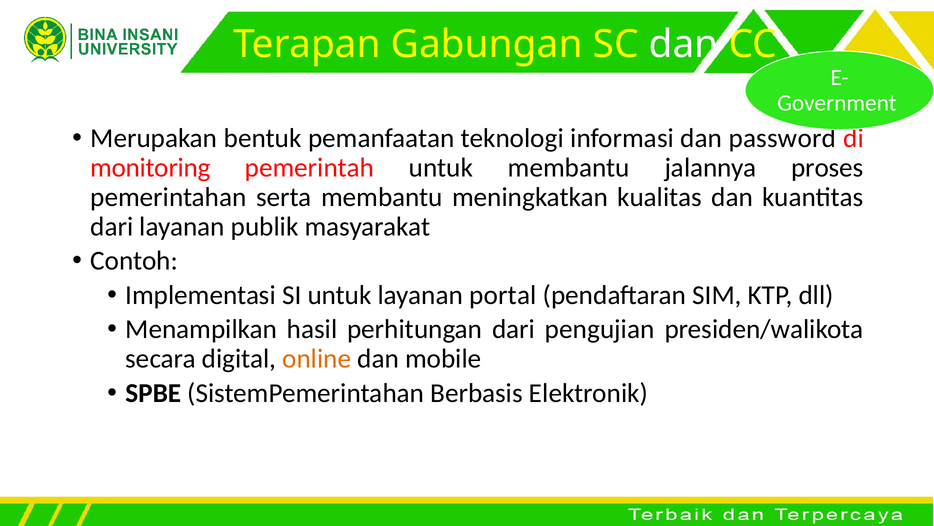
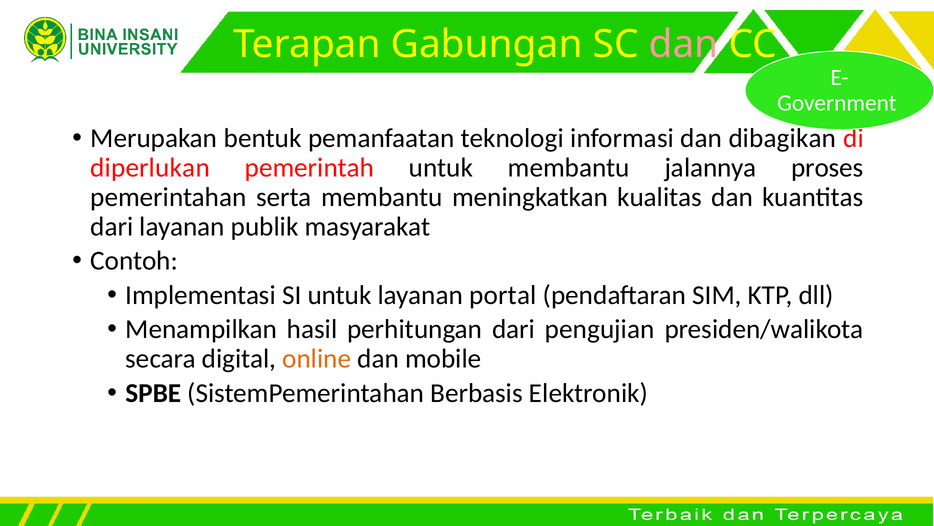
dan at (684, 44) colour: white -> pink
password: password -> dibagikan
monitoring: monitoring -> diperlukan
